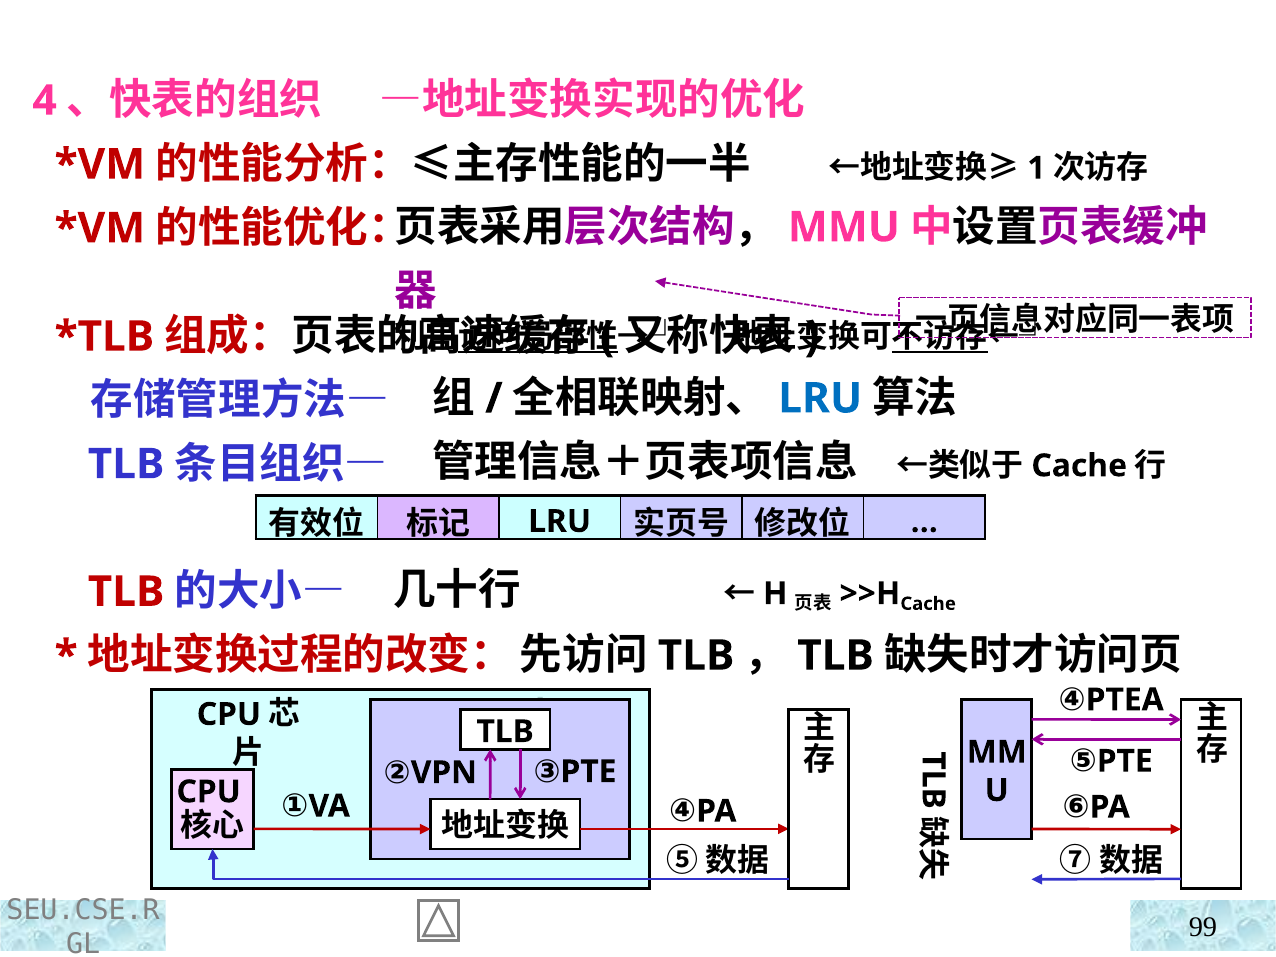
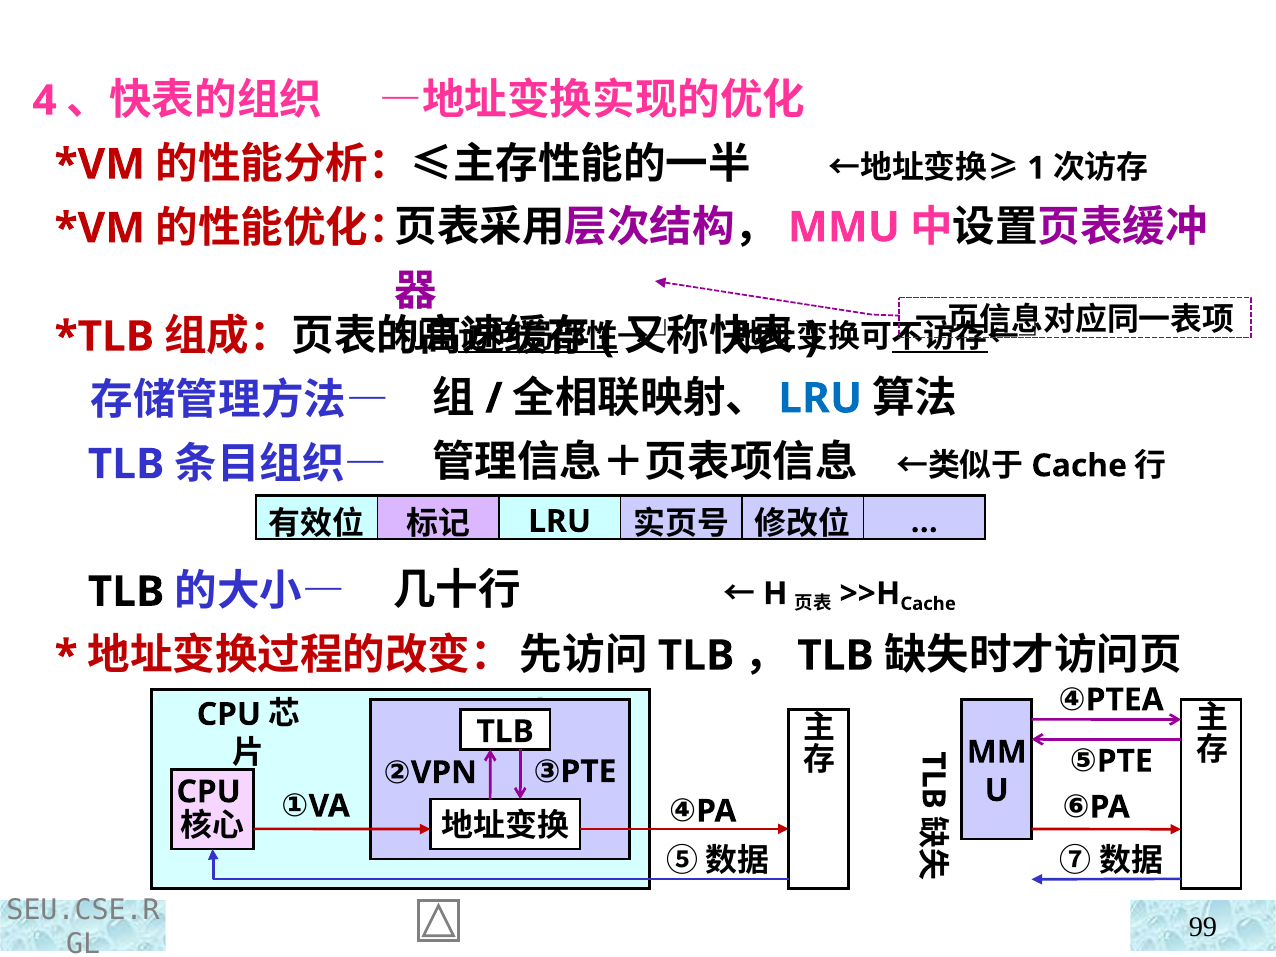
TLB at (126, 592) colour: red -> black
